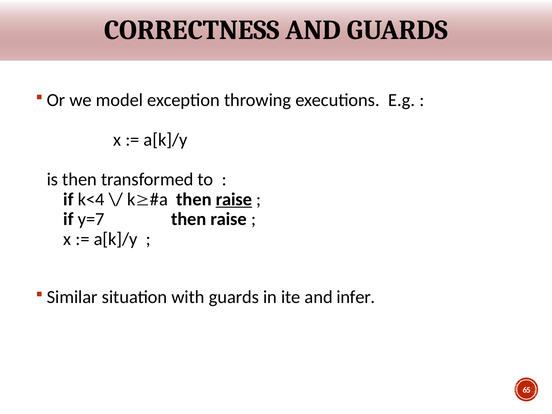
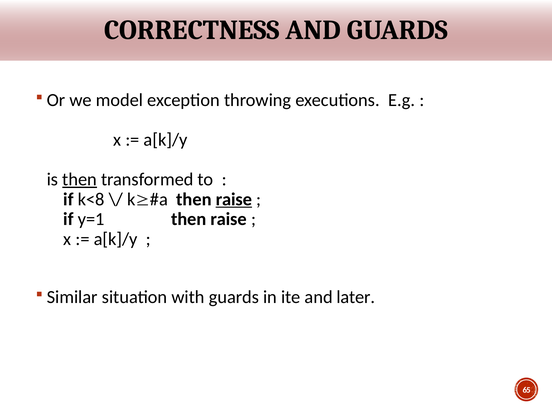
then at (80, 179) underline: none -> present
k<4: k<4 -> k<8
y=7: y=7 -> y=1
infer: infer -> later
